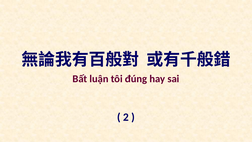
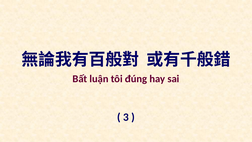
2: 2 -> 3
